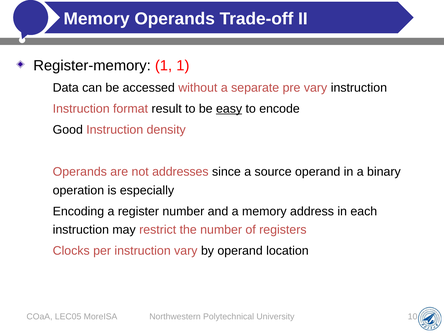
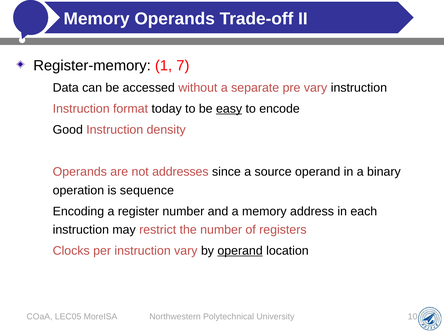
1 1: 1 -> 7
result: result -> today
especially: especially -> sequence
operand at (240, 251) underline: none -> present
